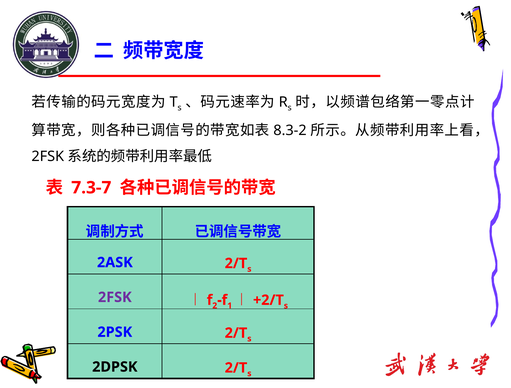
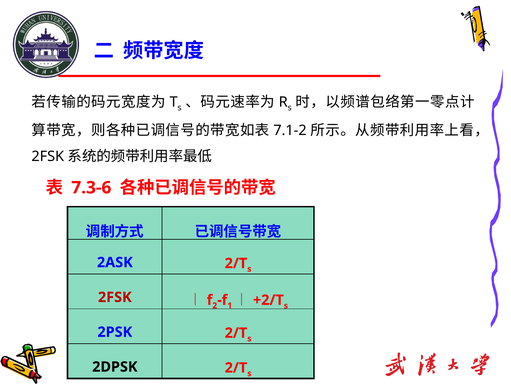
8.3-2: 8.3-2 -> 7.1-2
7.3-7: 7.3-7 -> 7.3-6
2FSK at (115, 297) colour: purple -> red
